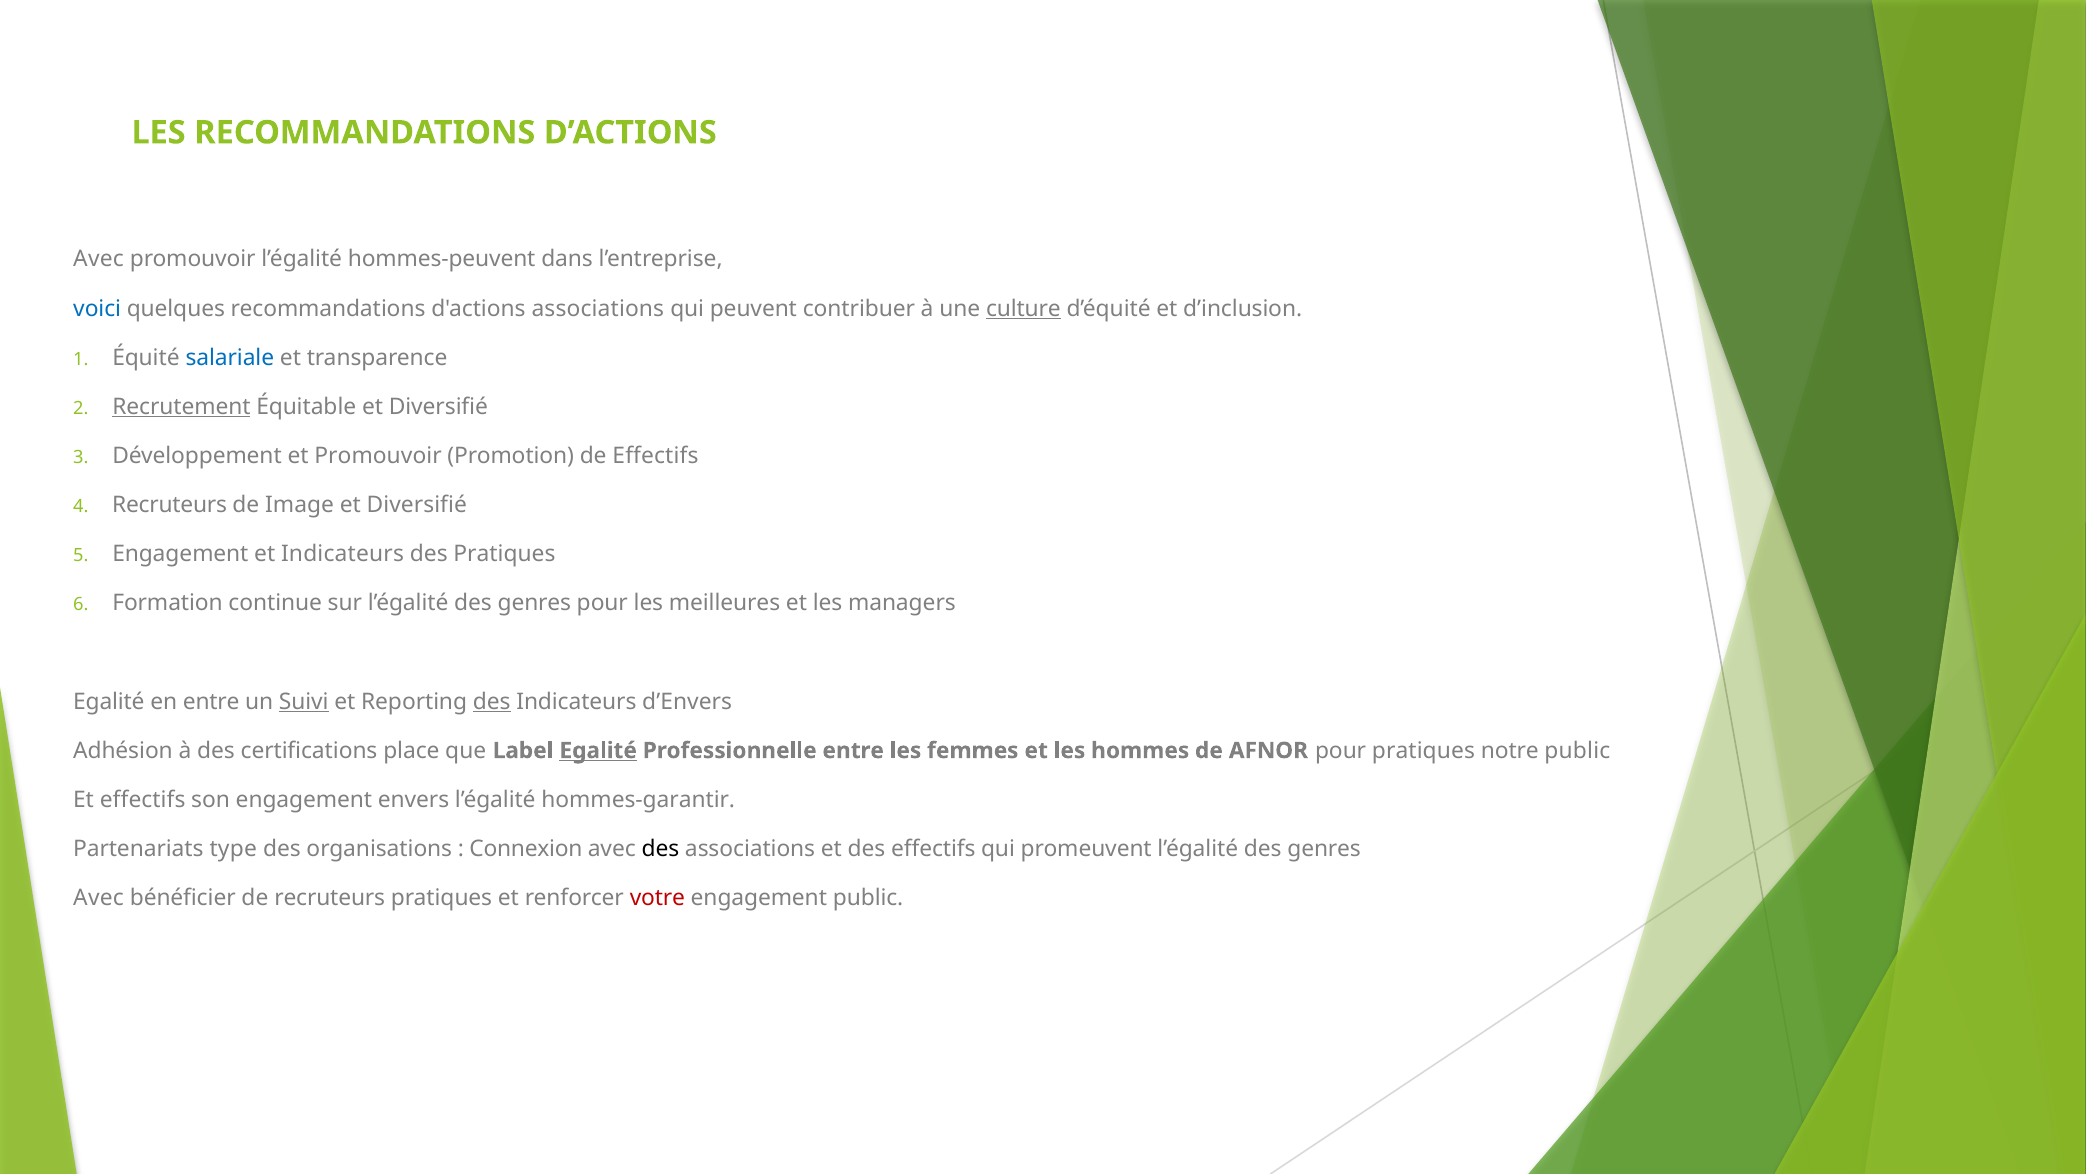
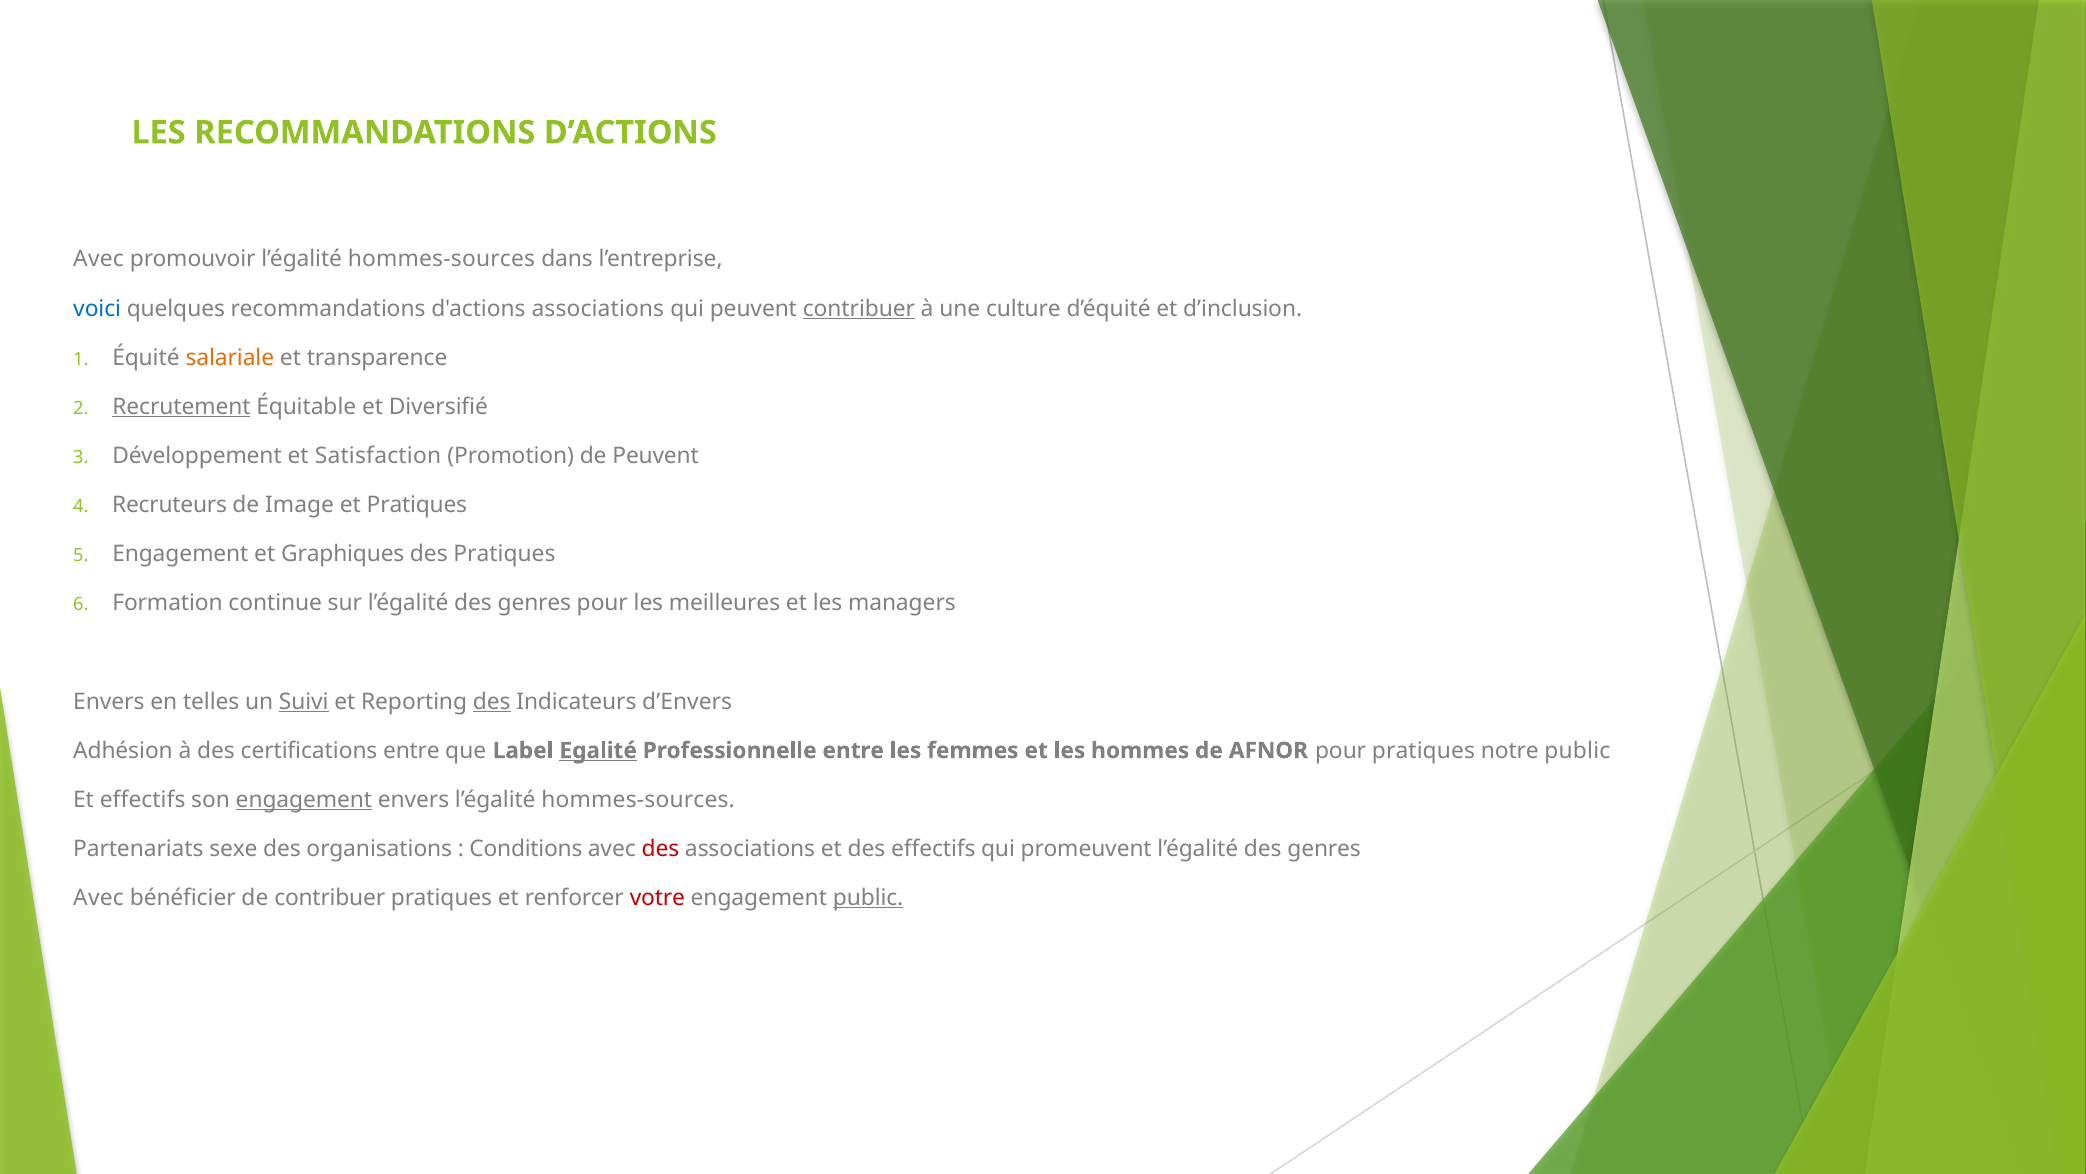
promouvoir l’égalité hommes-peuvent: hommes-peuvent -> hommes-sources
contribuer at (859, 308) underline: none -> present
culture underline: present -> none
salariale colour: blue -> orange
et Promouvoir: Promouvoir -> Satisfaction
de Effectifs: Effectifs -> Peuvent
Diversifié at (417, 505): Diversifié -> Pratiques
et Indicateurs: Indicateurs -> Graphiques
Egalité at (109, 701): Egalité -> Envers
en entre: entre -> telles
certifications place: place -> entre
engagement at (304, 799) underline: none -> present
envers l’égalité hommes-garantir: hommes-garantir -> hommes-sources
type: type -> sexe
Connexion: Connexion -> Conditions
des at (660, 848) colour: black -> red
de recruteurs: recruteurs -> contribuer
public at (868, 897) underline: none -> present
